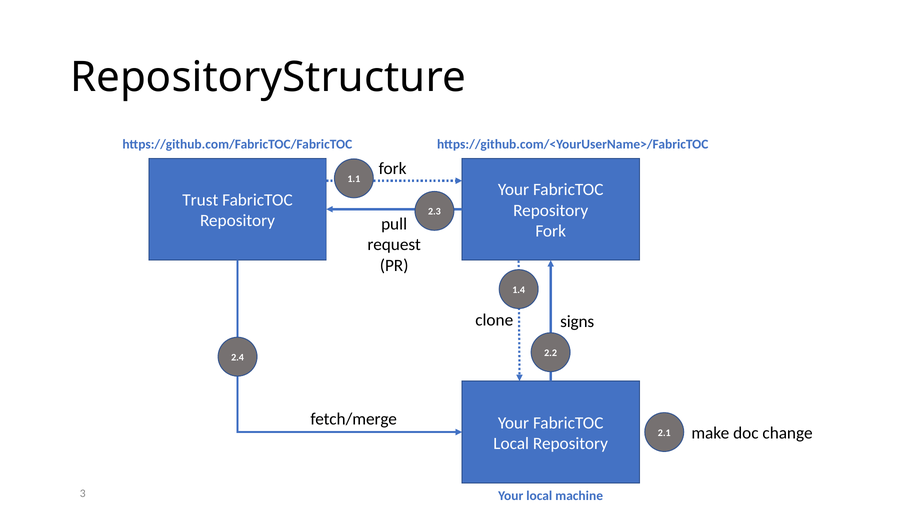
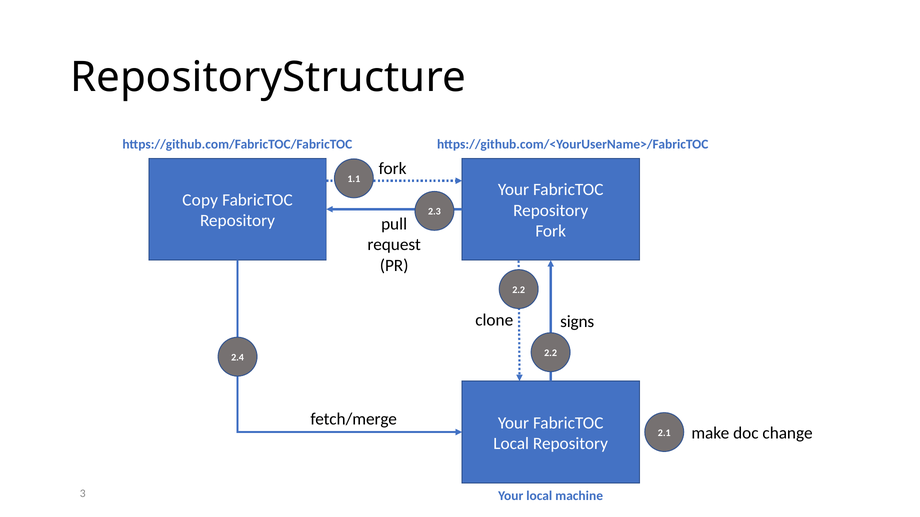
Trust: Trust -> Copy
1.4 at (519, 290): 1.4 -> 2.2
